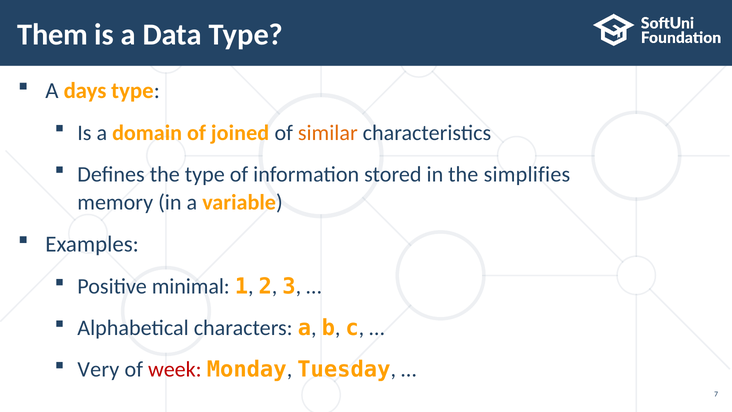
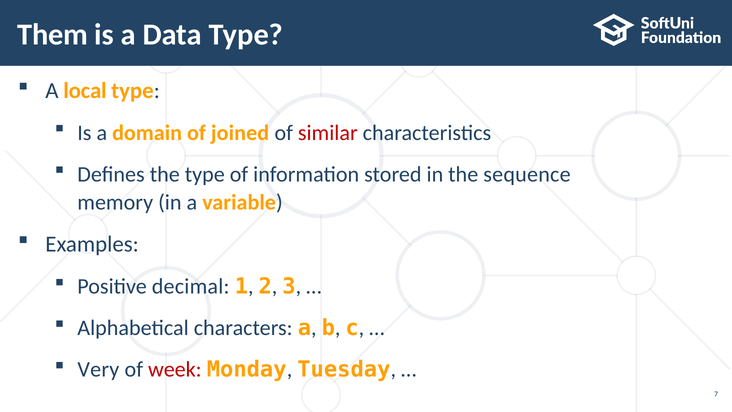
days: days -> local
similar colour: orange -> red
simplifies: simplifies -> sequence
minimal: minimal -> decimal
